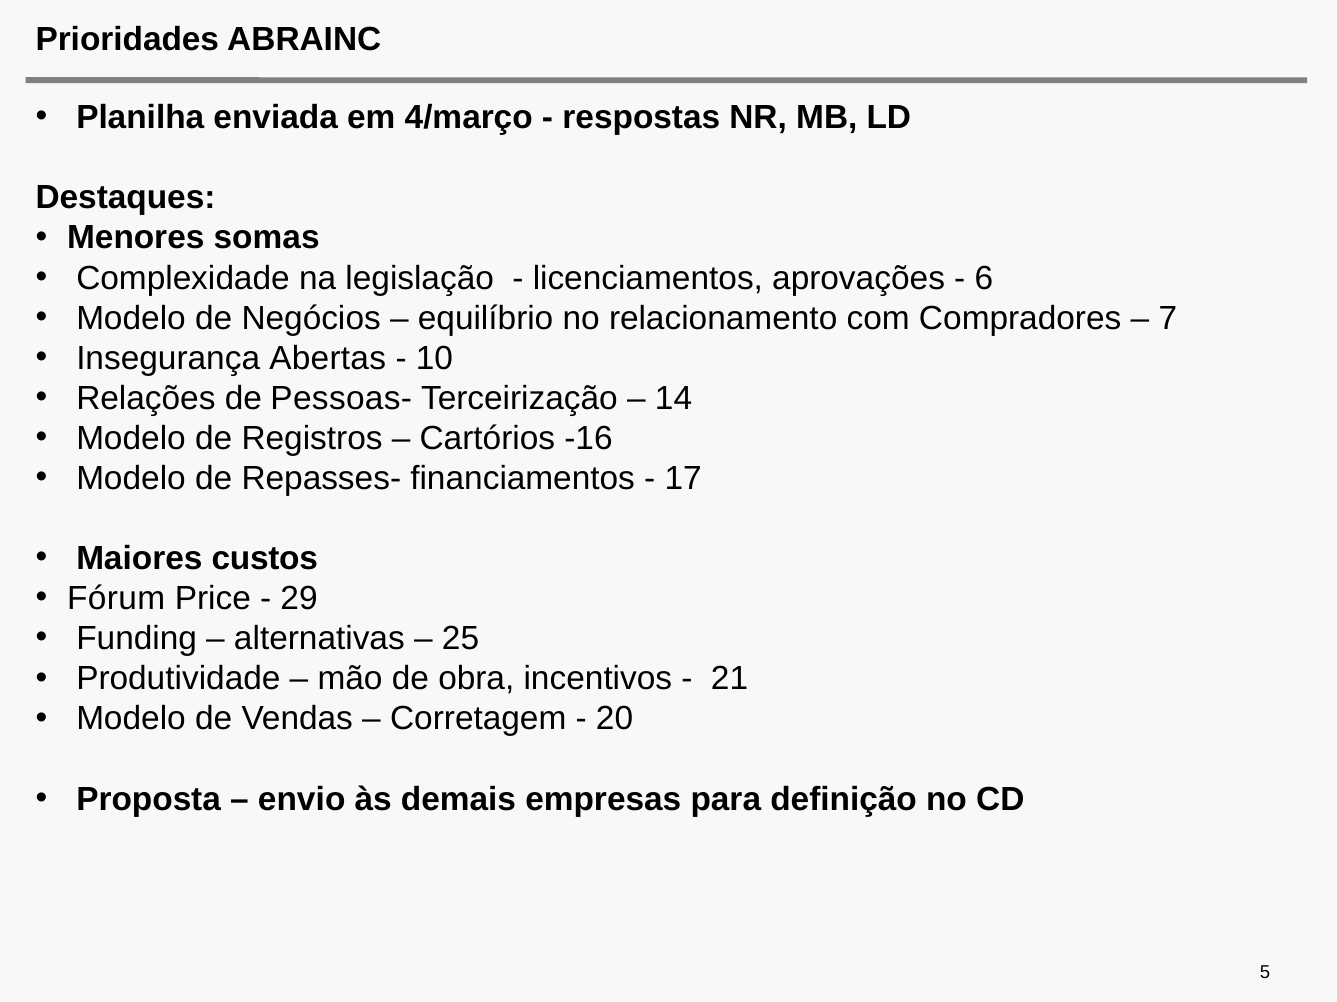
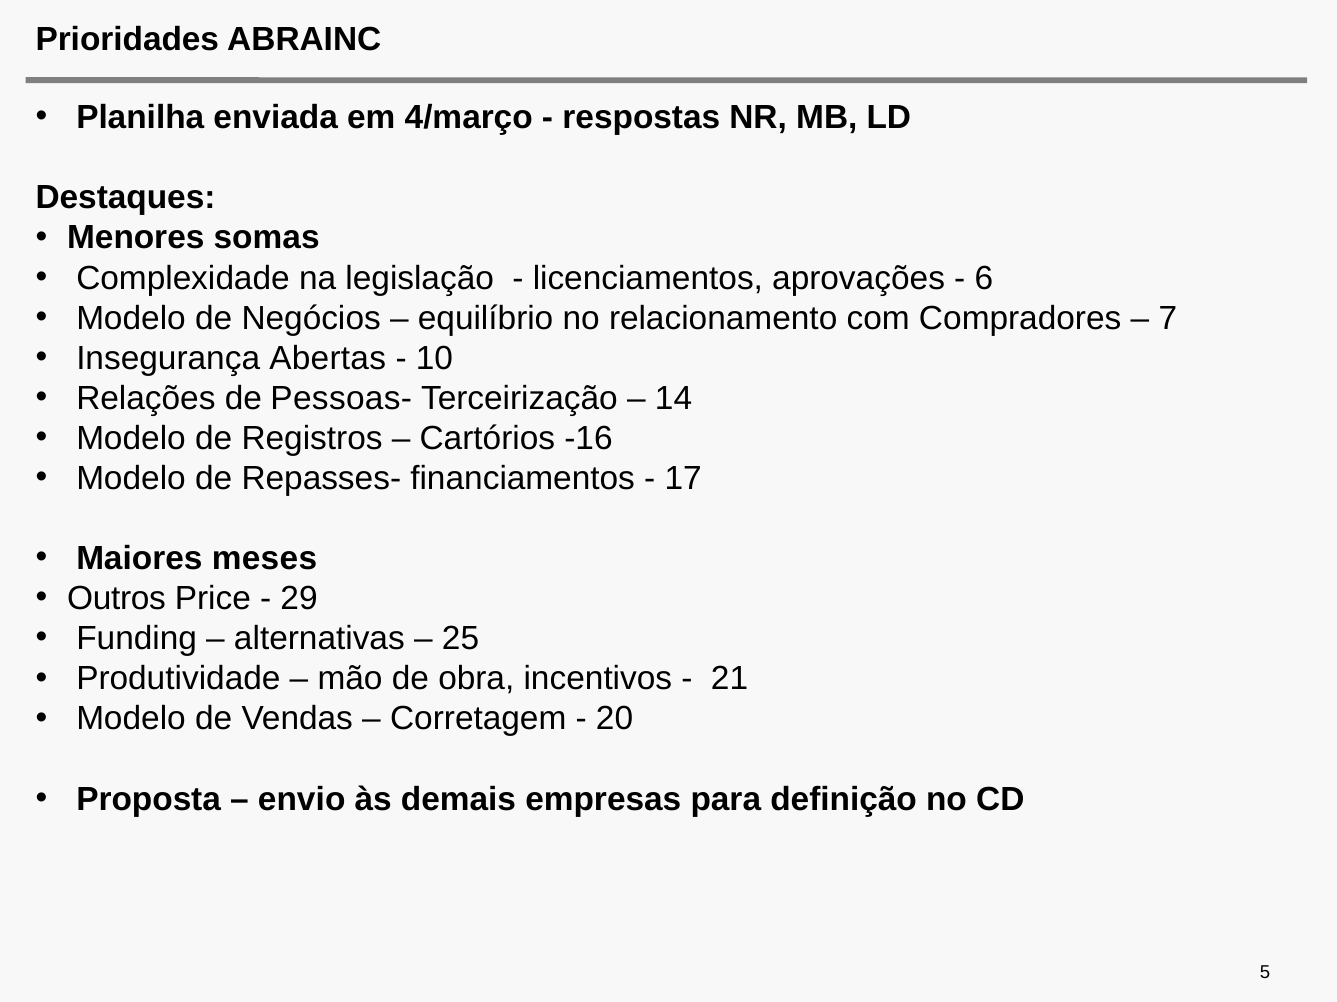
custos: custos -> meses
Fórum: Fórum -> Outros
